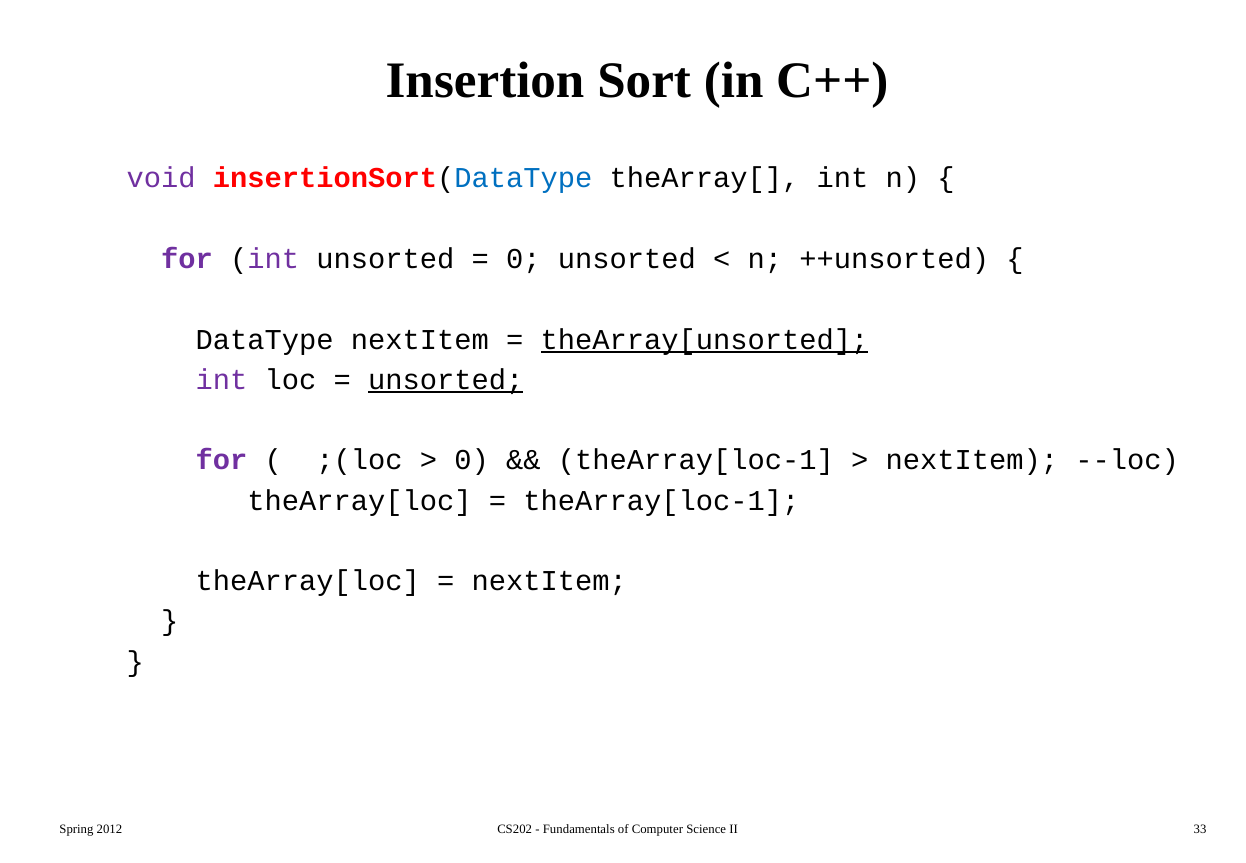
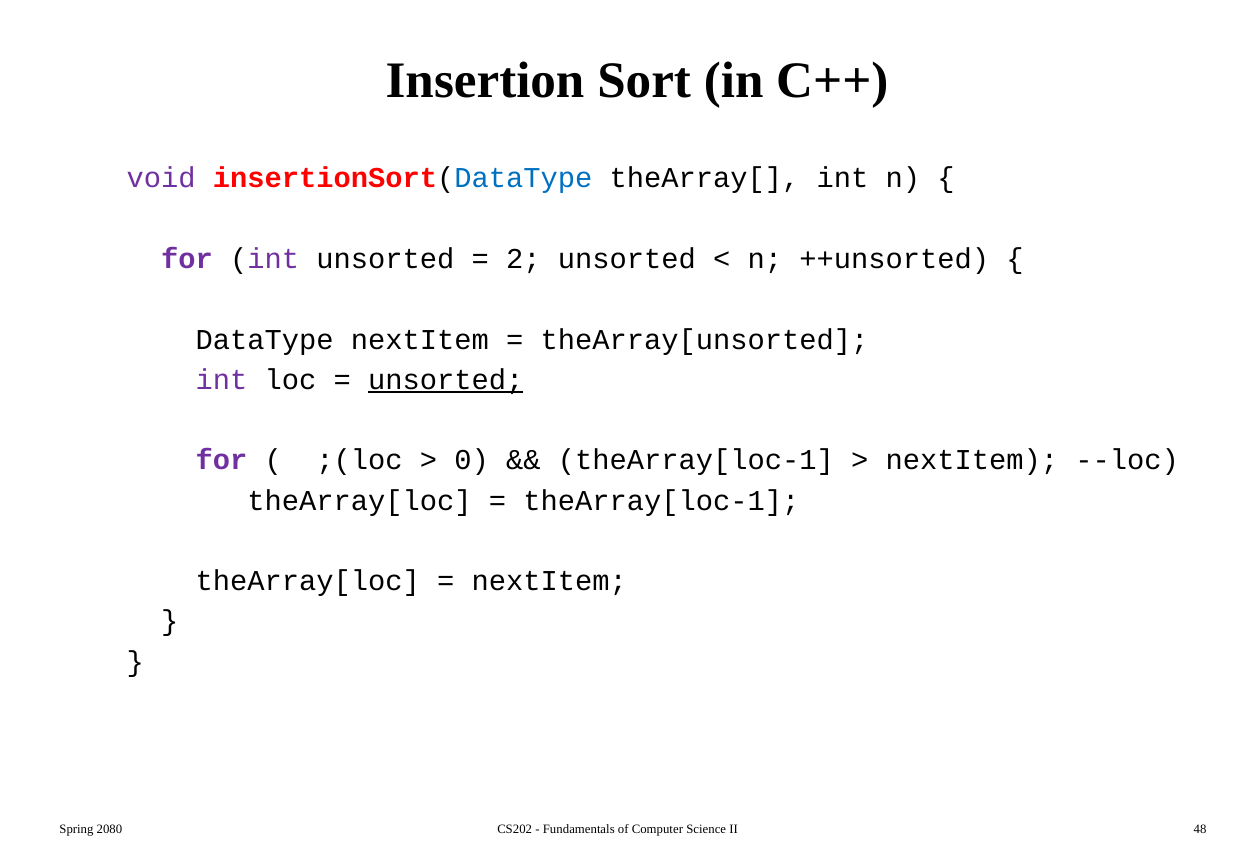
0 at (523, 259): 0 -> 2
theArray[unsorted underline: present -> none
2012: 2012 -> 2080
33: 33 -> 48
